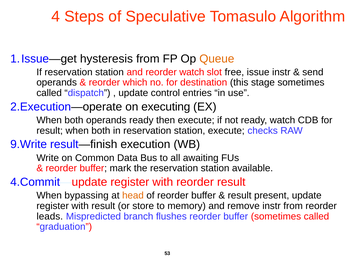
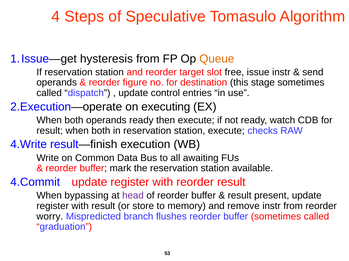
reorder watch: watch -> target
which: which -> figure
9.Write: 9.Write -> 4.Write
head colour: orange -> purple
leads: leads -> worry
